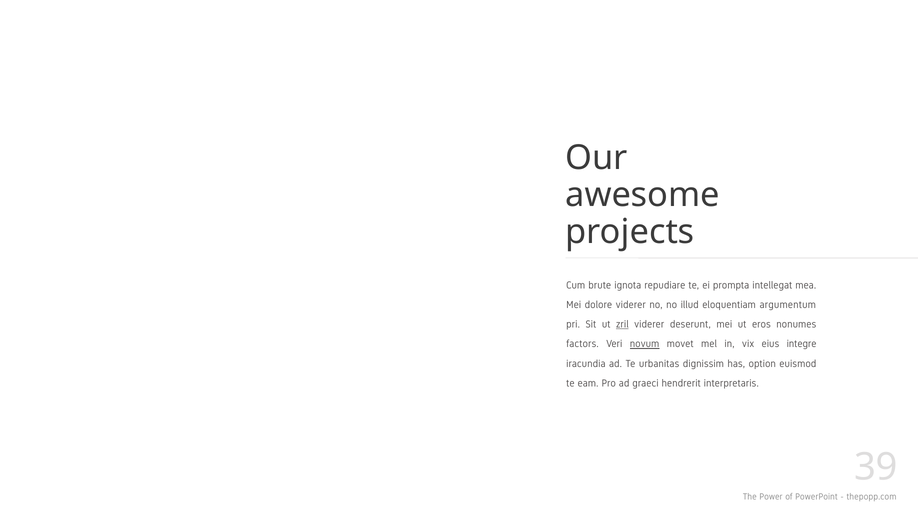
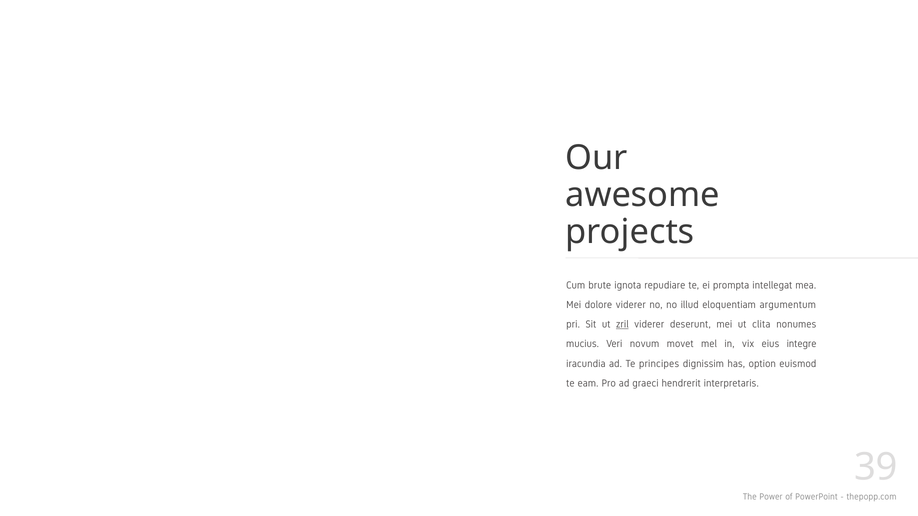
eros: eros -> clita
factors: factors -> mucius
novum underline: present -> none
urbanitas: urbanitas -> principes
